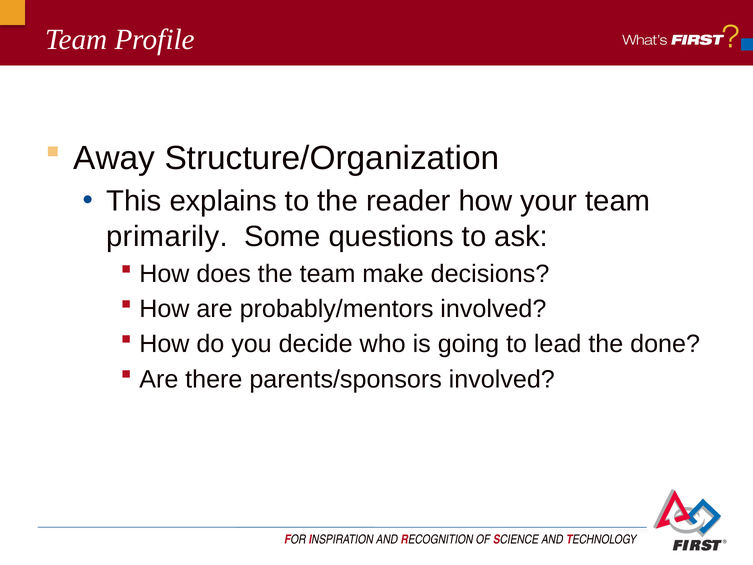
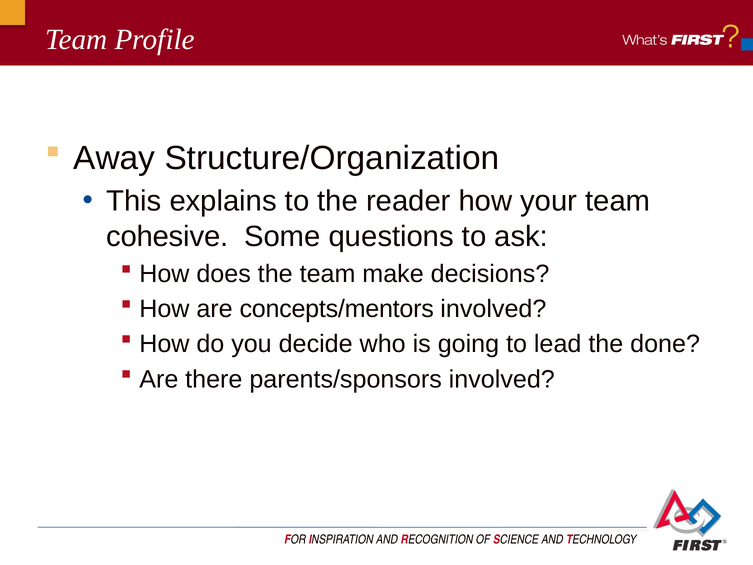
primarily: primarily -> cohesive
probably/mentors: probably/mentors -> concepts/mentors
